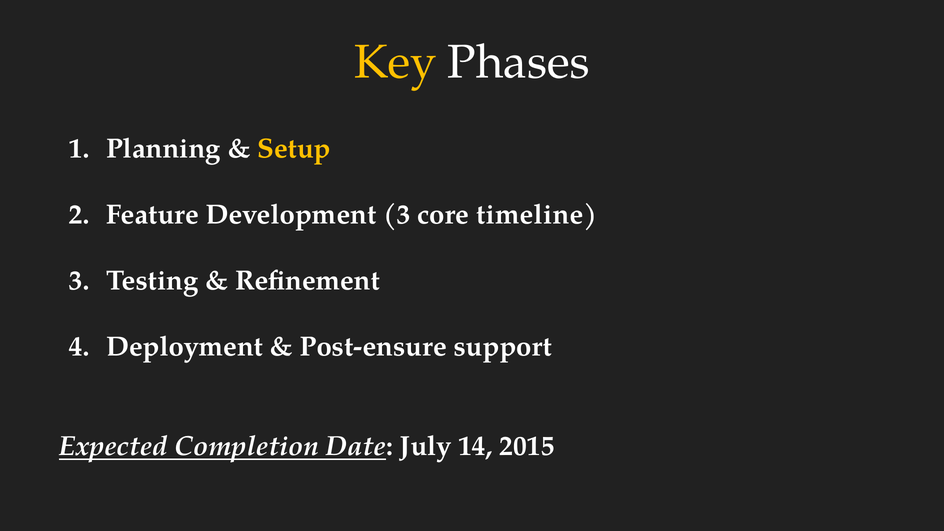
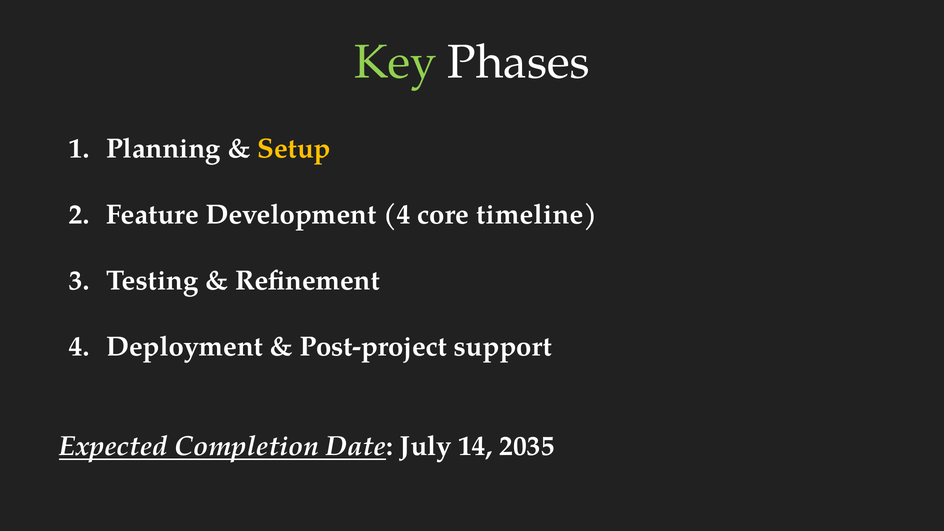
Key colour: yellow -> light green
Development 3: 3 -> 4
Post-ensure: Post-ensure -> Post-project
2015: 2015 -> 2035
